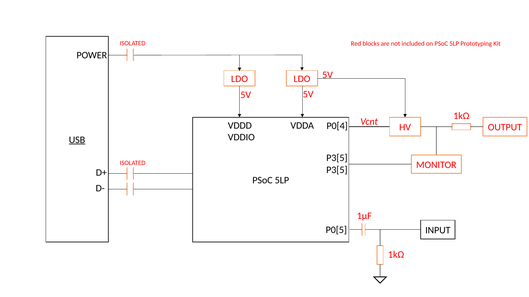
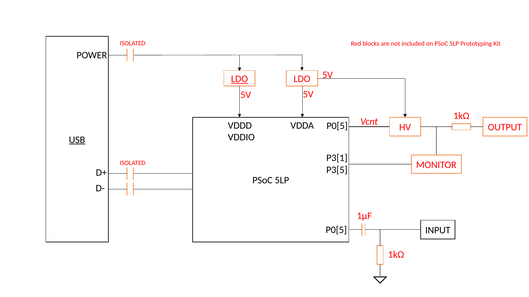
LDO at (239, 79) underline: none -> present
P0[4 at (337, 126): P0[4 -> P0[5
P3[5 at (337, 158): P3[5 -> P3[1
